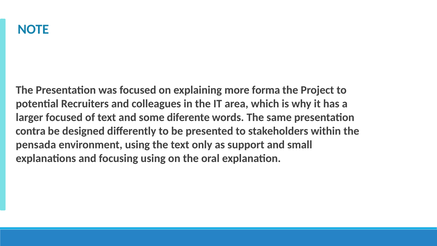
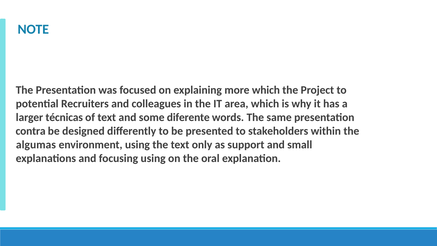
more forma: forma -> which
larger focused: focused -> técnicas
pensada: pensada -> algumas
